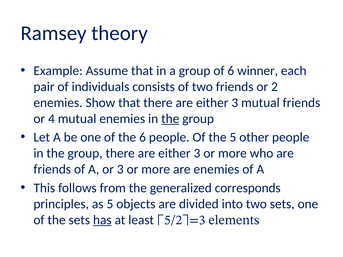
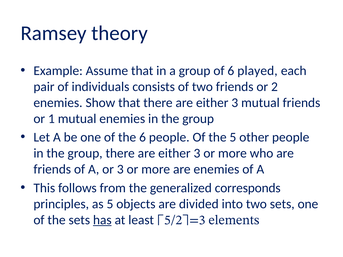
winner: winner -> played
4: 4 -> 1
the at (170, 119) underline: present -> none
